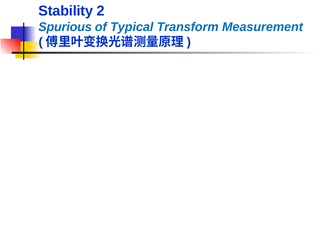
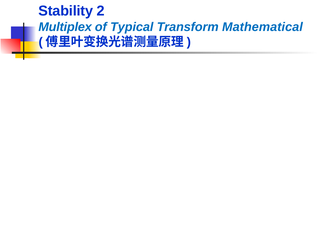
Spurious: Spurious -> Multiplex
Measurement: Measurement -> Mathematical
